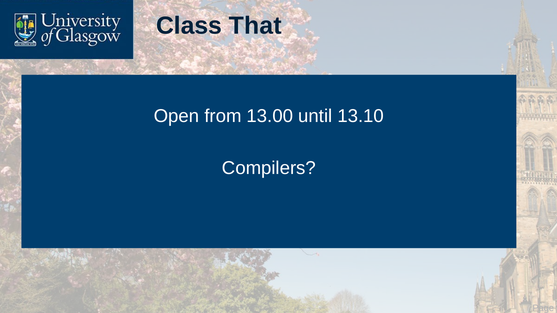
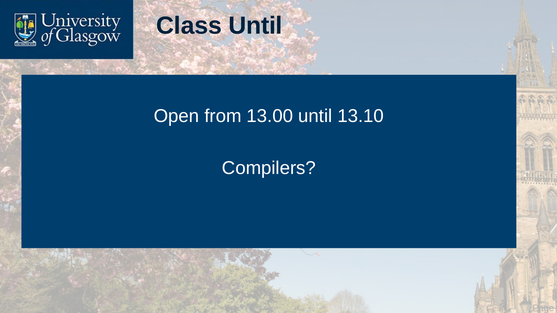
Class That: That -> Until
